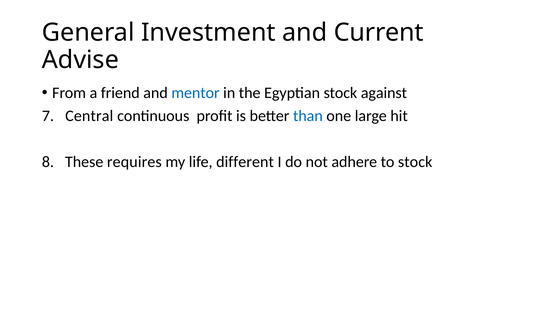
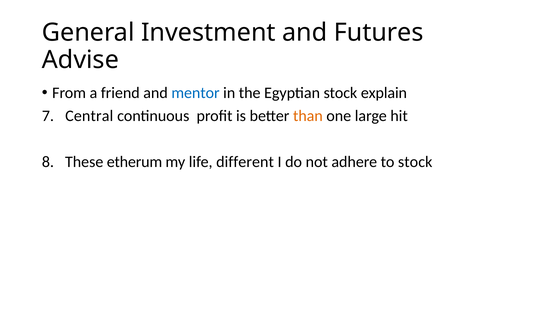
Current: Current -> Futures
against: against -> explain
than colour: blue -> orange
requires: requires -> etherum
